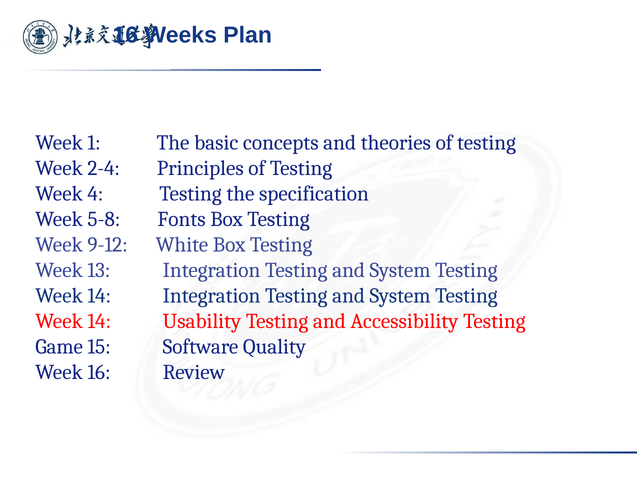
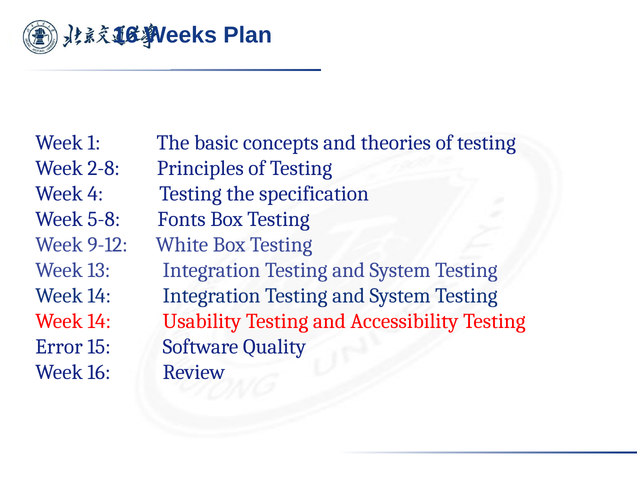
2-4: 2-4 -> 2-8
Game: Game -> Error
